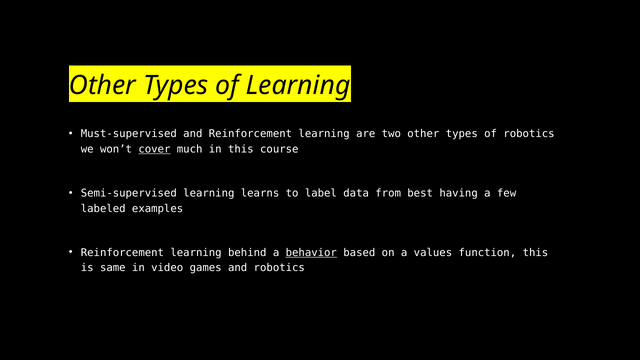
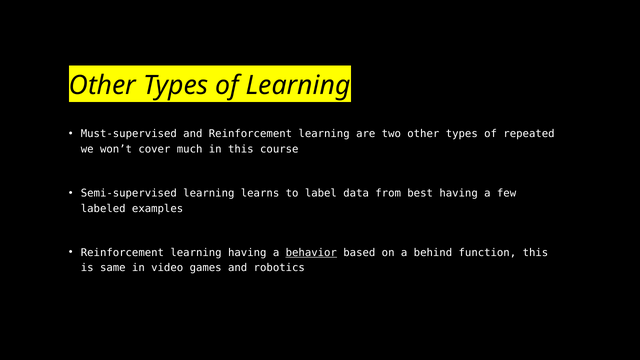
of robotics: robotics -> repeated
cover underline: present -> none
learning behind: behind -> having
values: values -> behind
